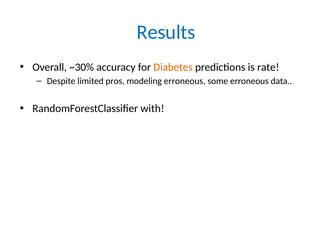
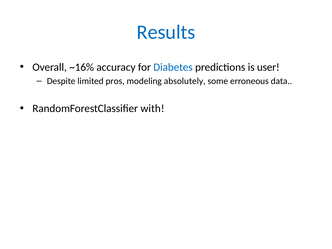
~30%: ~30% -> ~16%
Diabetes colour: orange -> blue
rate: rate -> user
modeling erroneous: erroneous -> absolutely
